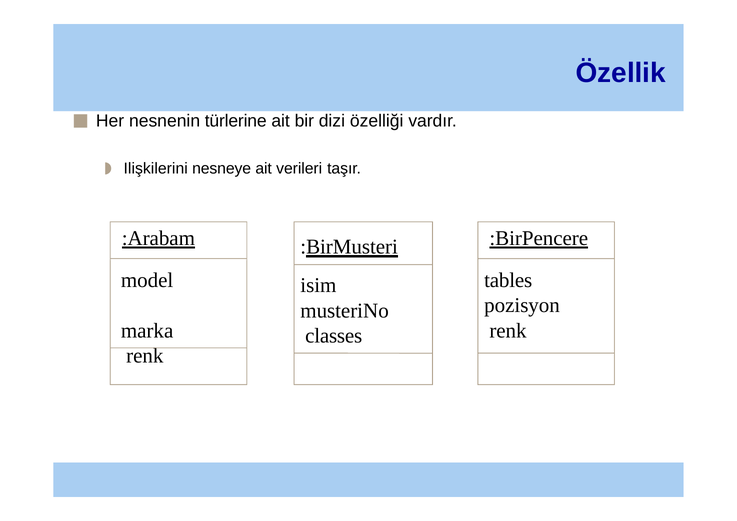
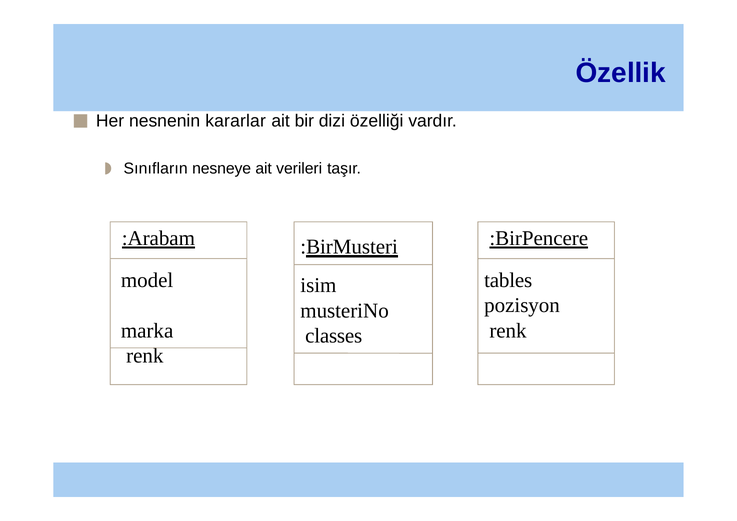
türlerine: türlerine -> kararlar
Ilişkilerini: Ilişkilerini -> Sınıfların
